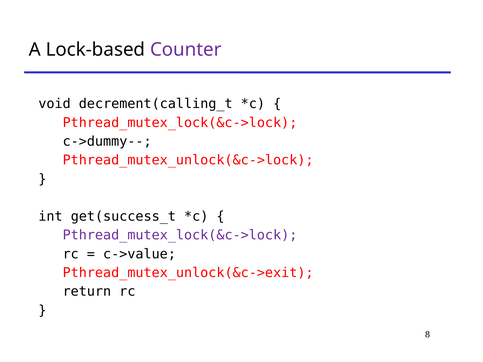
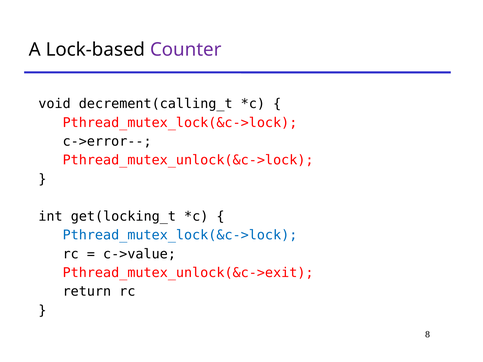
c->dummy--: c->dummy-- -> c->error--
get(success_t: get(success_t -> get(locking_t
Pthread_mutex_lock(&c->lock at (180, 235) colour: purple -> blue
